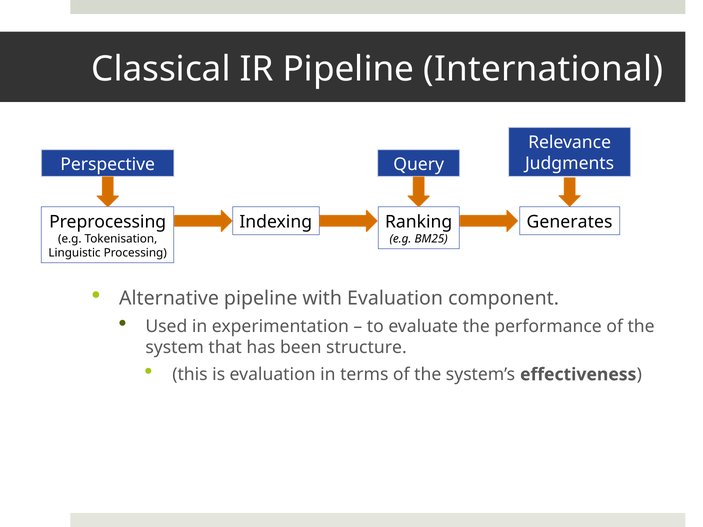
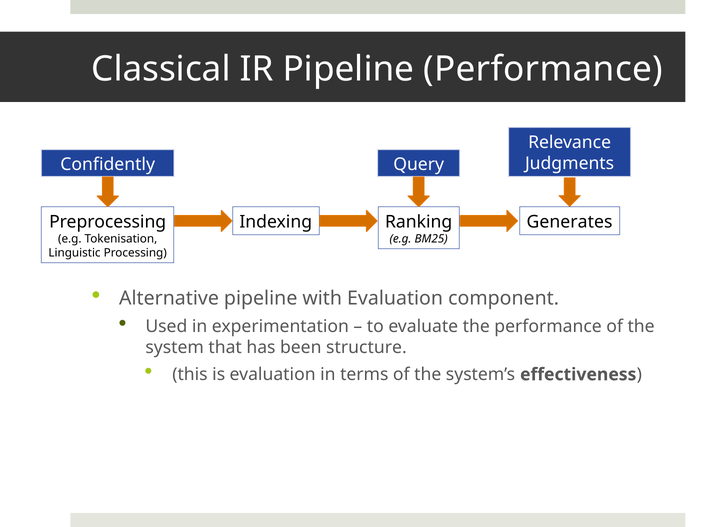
Pipeline International: International -> Performance
Perspective: Perspective -> Confidently
